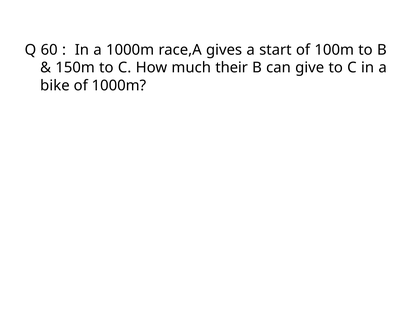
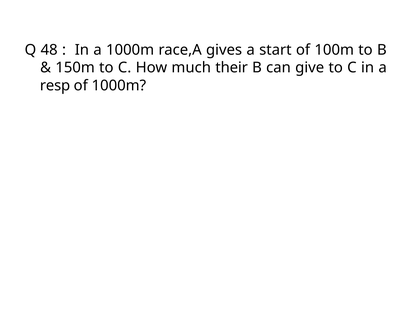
60: 60 -> 48
bike: bike -> resp
